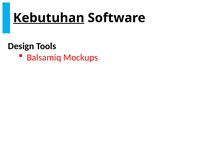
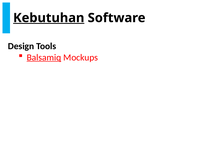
Balsamiq underline: none -> present
